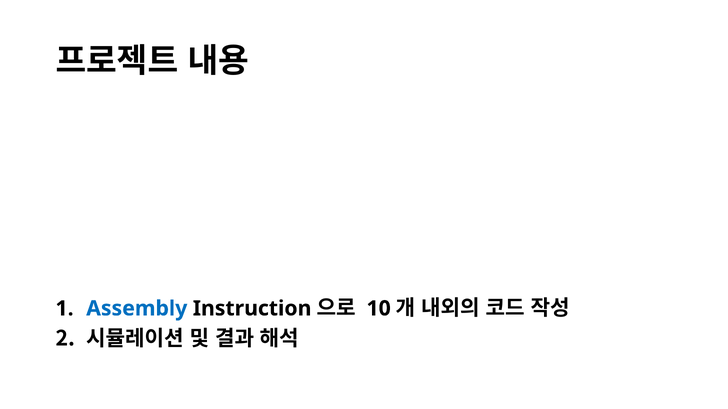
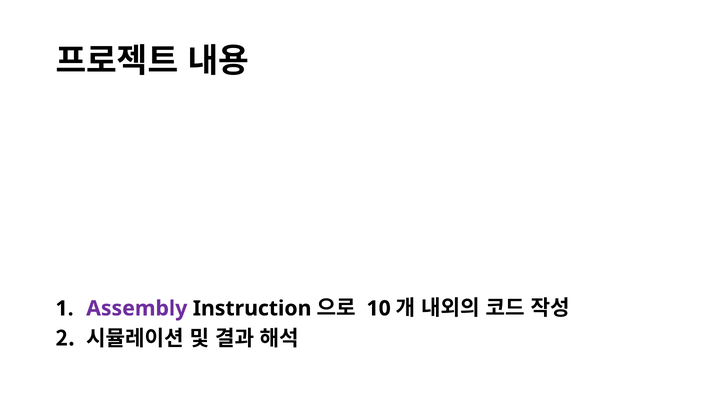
Assembly colour: blue -> purple
